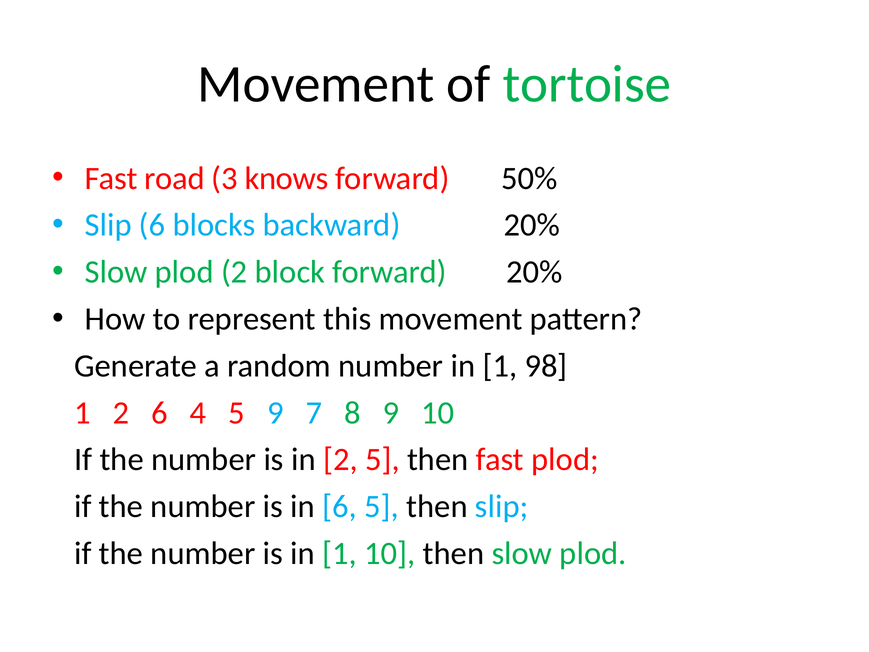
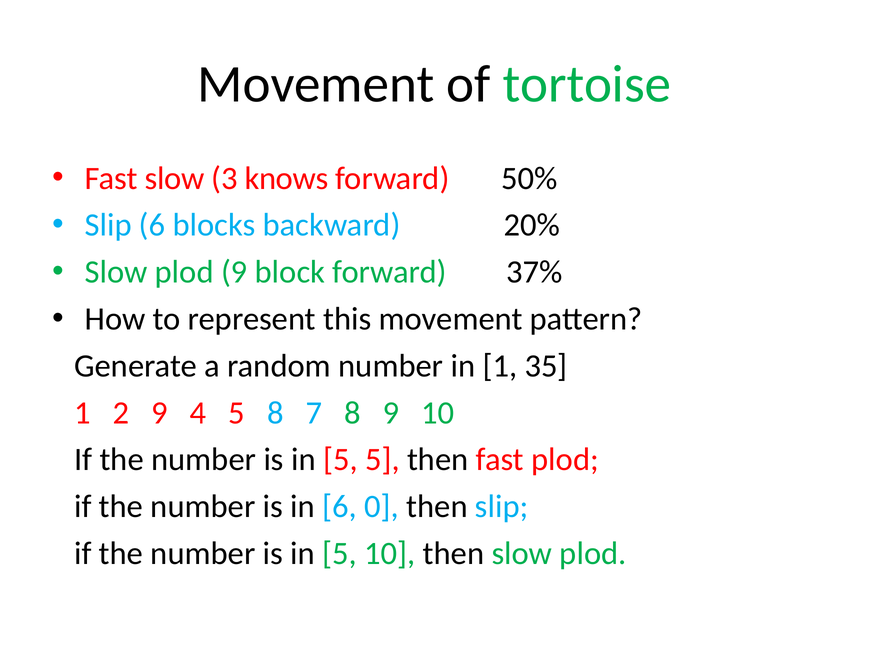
Fast road: road -> slow
plod 2: 2 -> 9
forward 20%: 20% -> 37%
98: 98 -> 35
2 6: 6 -> 9
5 9: 9 -> 8
2 at (340, 459): 2 -> 5
6 5: 5 -> 0
1 at (340, 553): 1 -> 5
